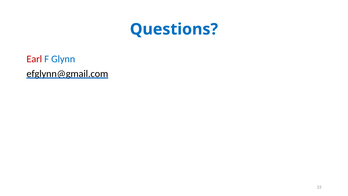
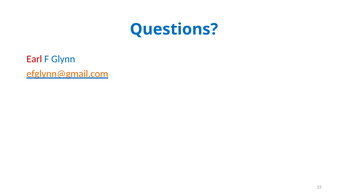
efglynn@gmail.com colour: black -> orange
